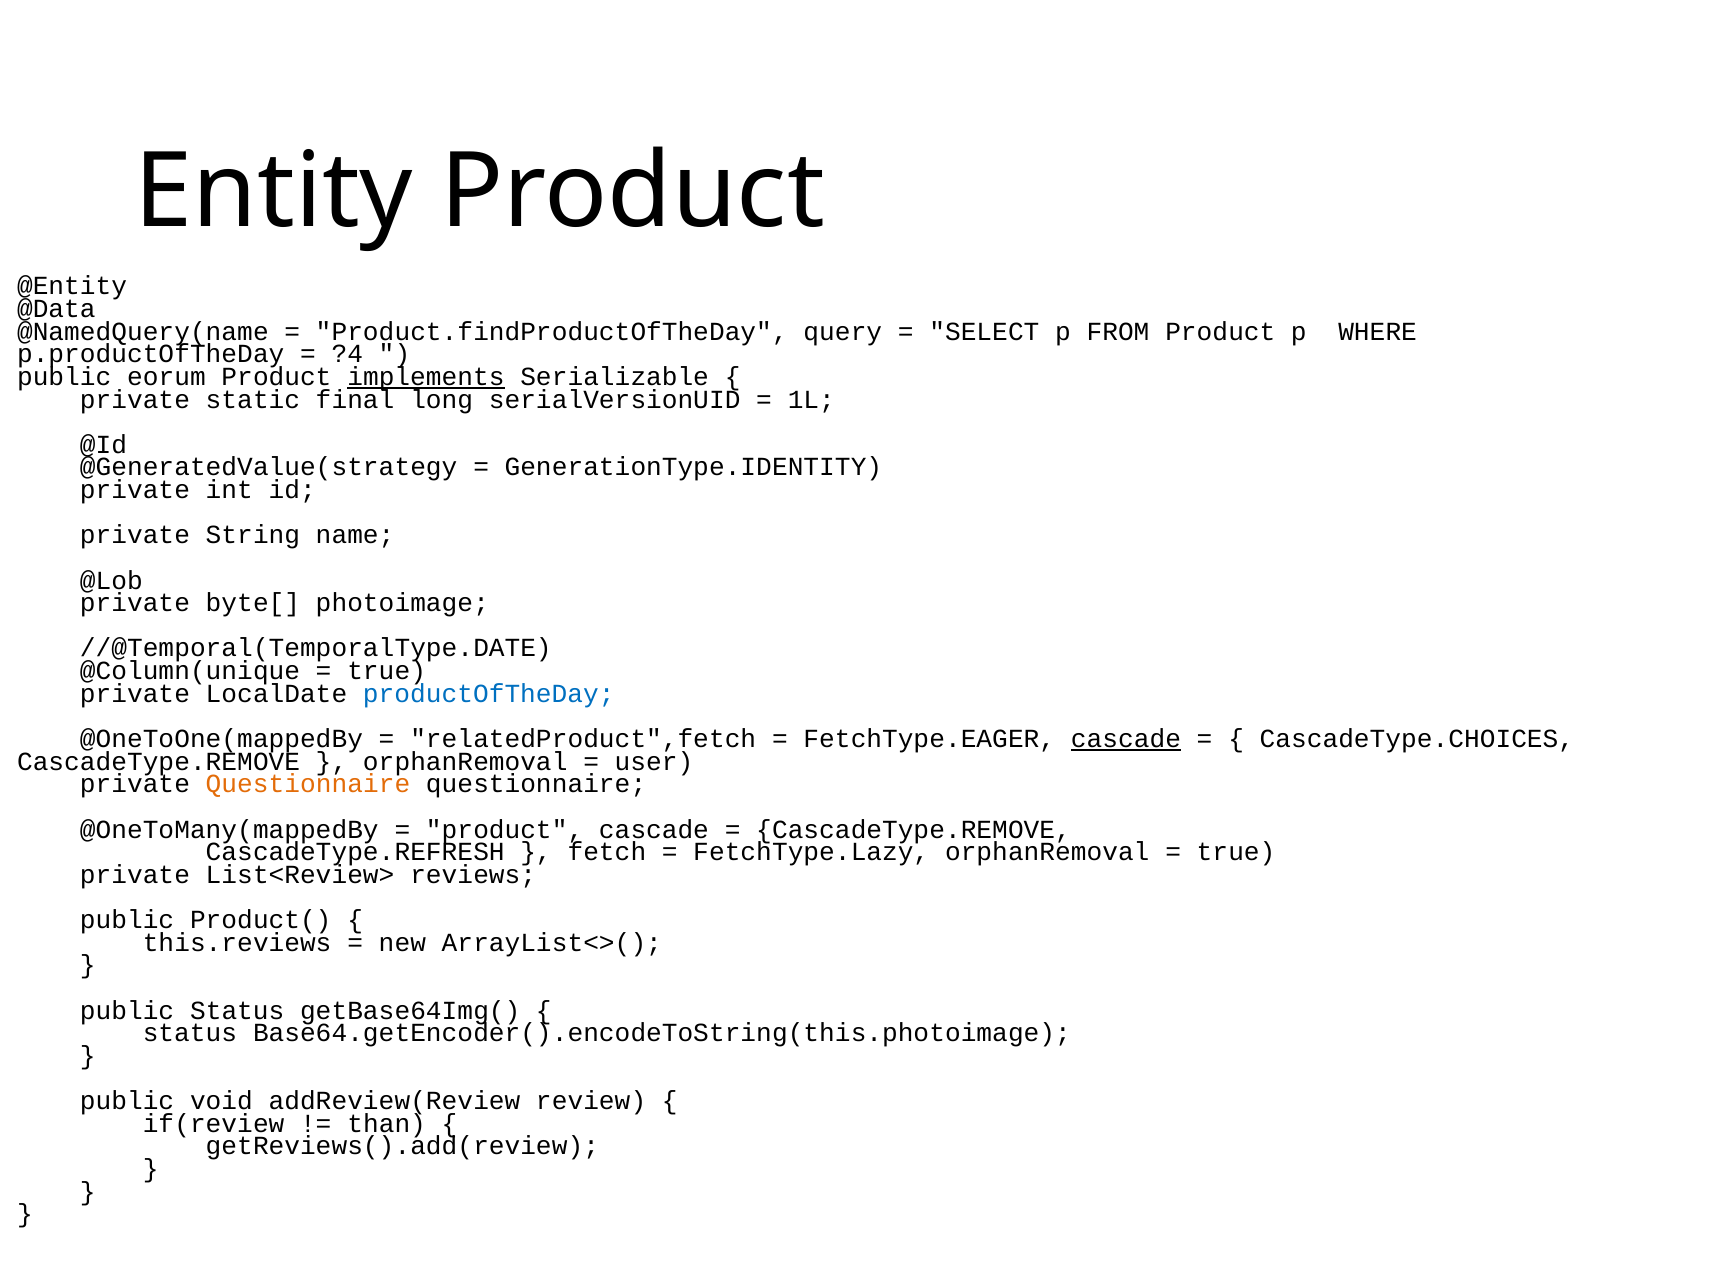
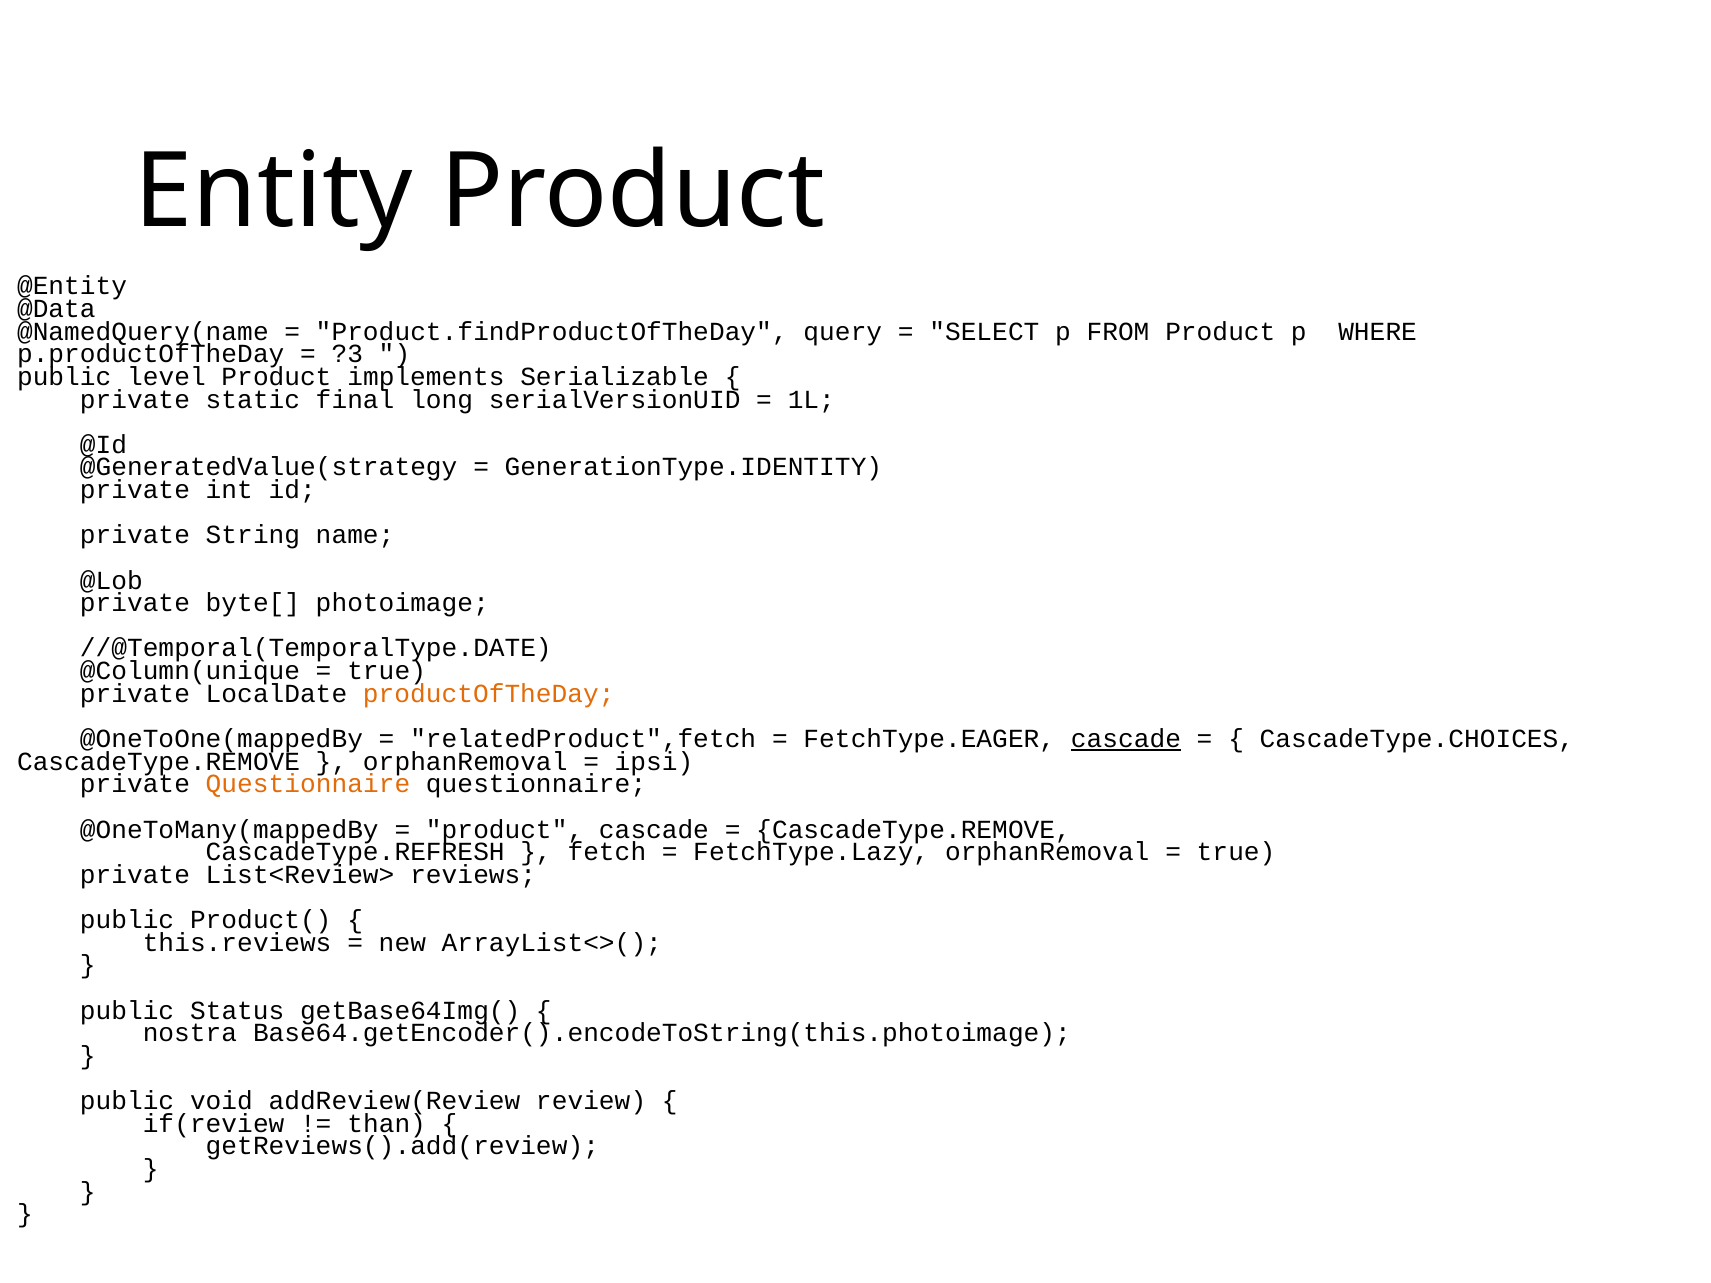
?4: ?4 -> ?3
eorum: eorum -> level
implements underline: present -> none
productOfTheDay colour: blue -> orange
user: user -> ipsi
status at (190, 1033): status -> nostra
